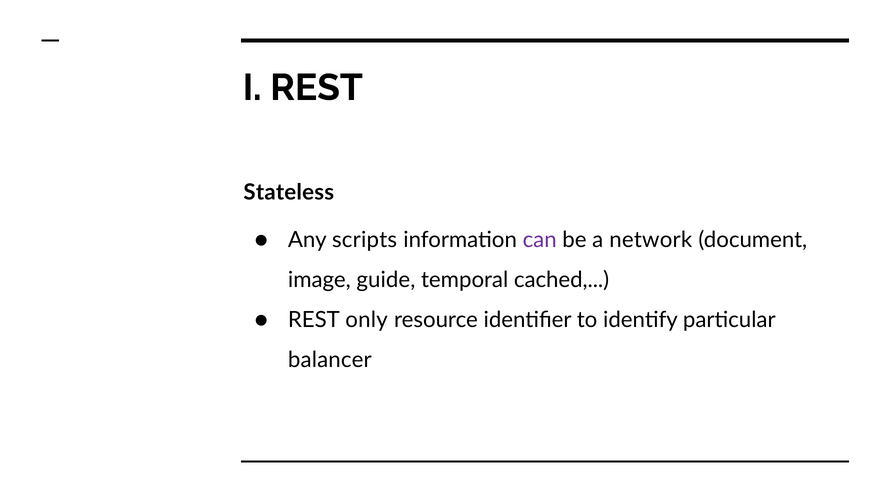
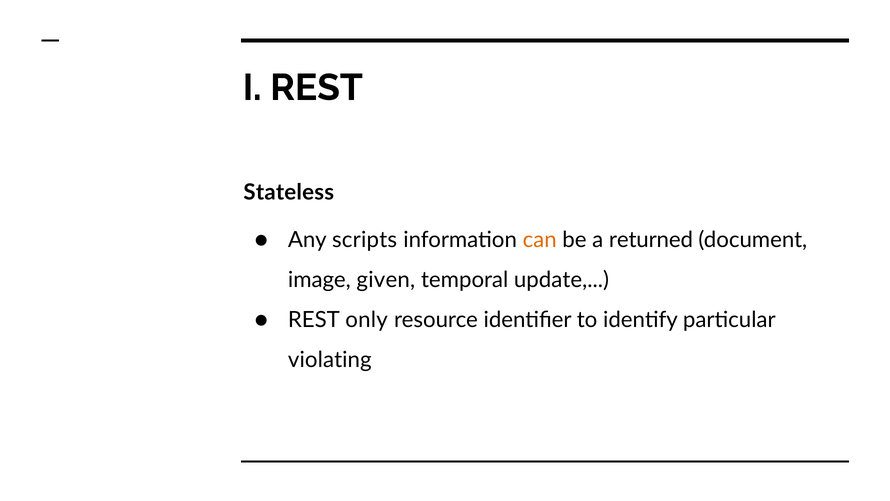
can colour: purple -> orange
network: network -> returned
guide: guide -> given
cached: cached -> update
balancer: balancer -> violating
